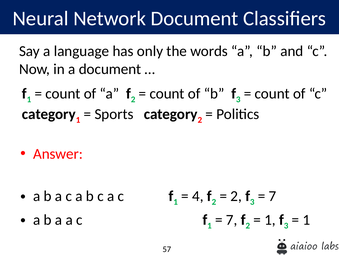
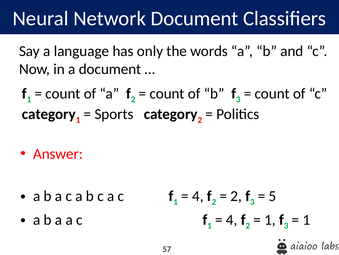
7 at (273, 196): 7 -> 5
7 at (232, 219): 7 -> 4
